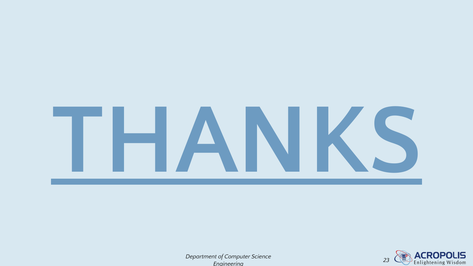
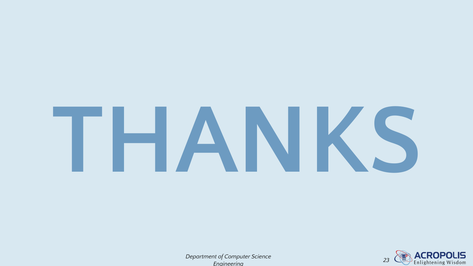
THANKS underline: present -> none
